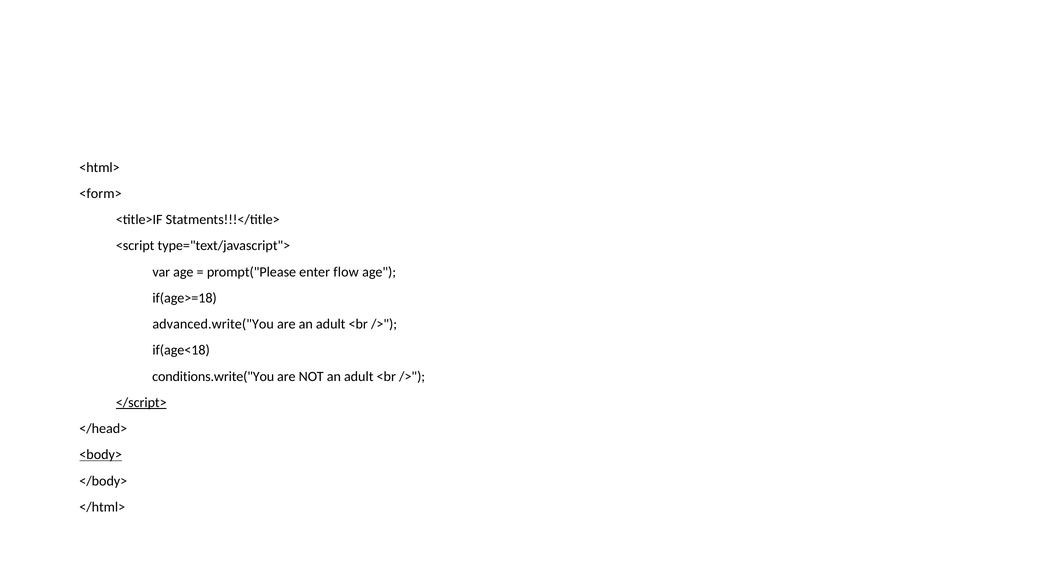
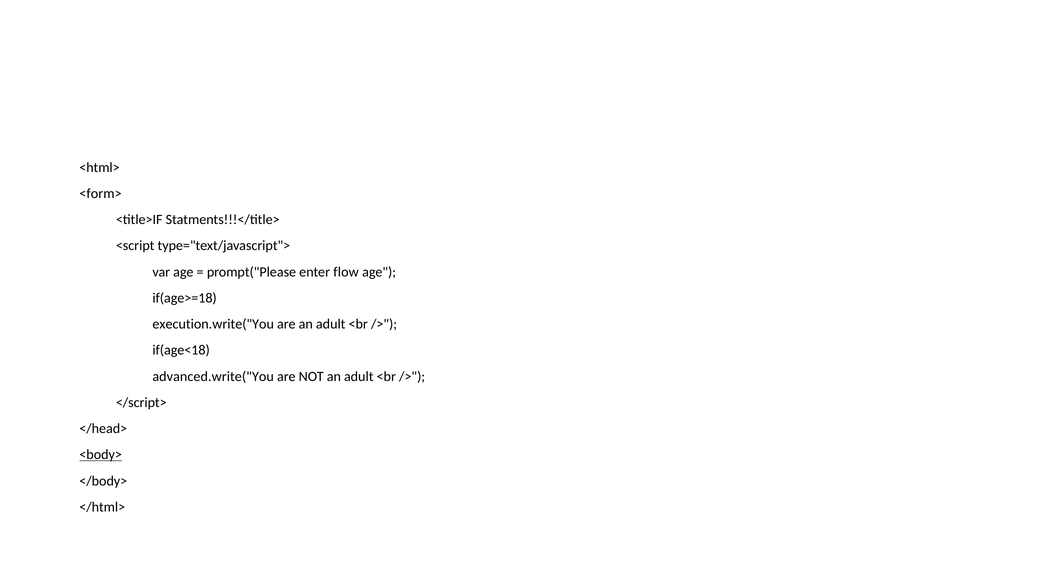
advanced.write("You: advanced.write("You -> execution.write("You
conditions.write("You: conditions.write("You -> advanced.write("You
</script> underline: present -> none
